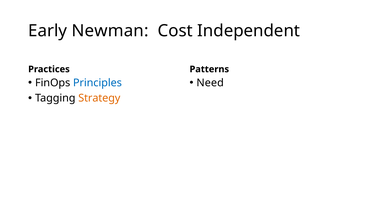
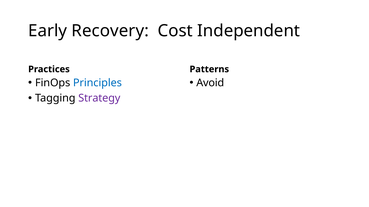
Newman: Newman -> Recovery
Need: Need -> Avoid
Strategy colour: orange -> purple
